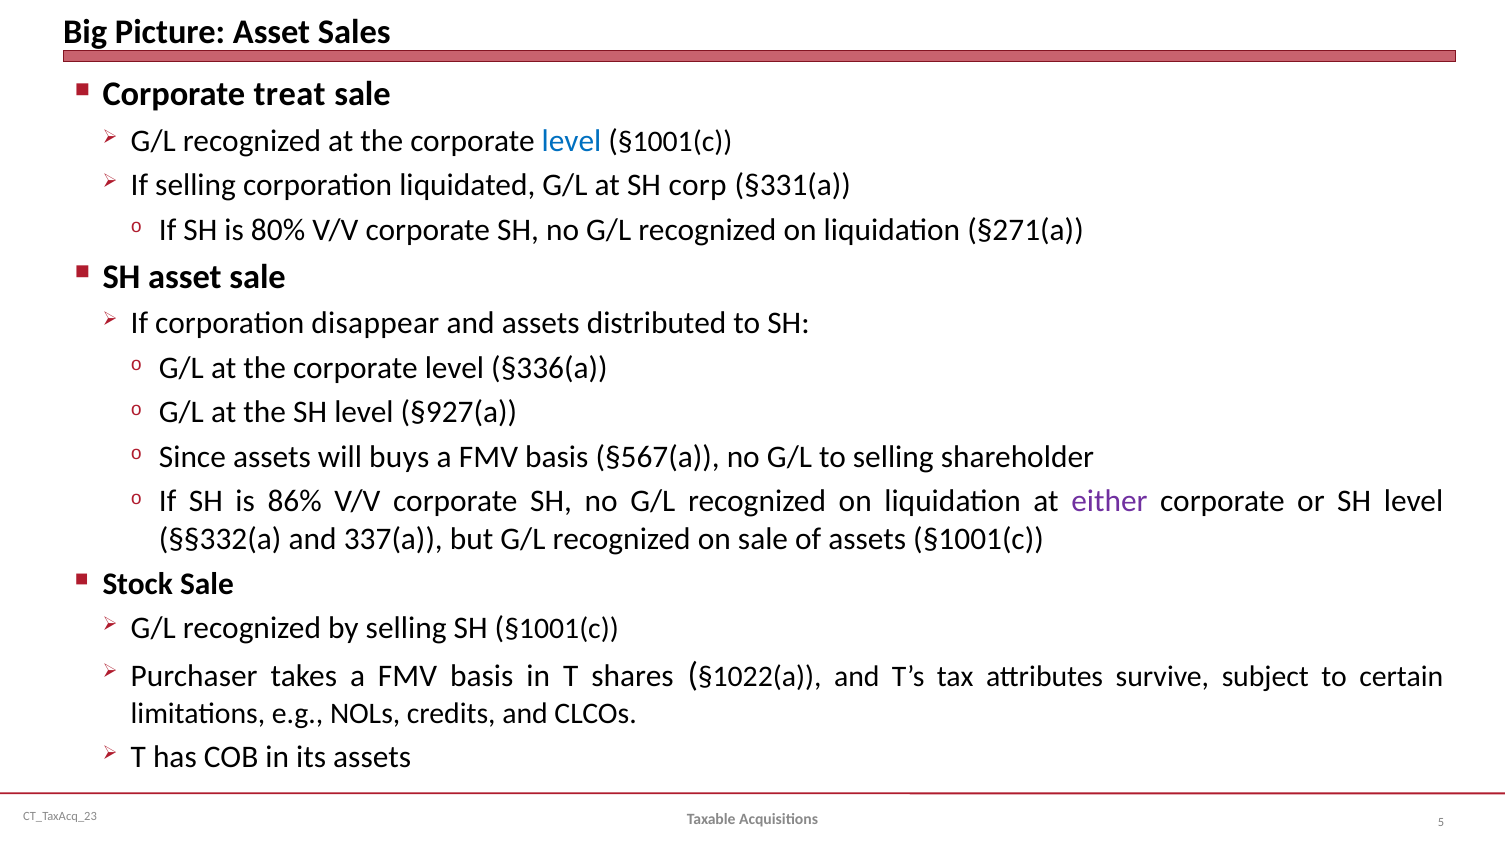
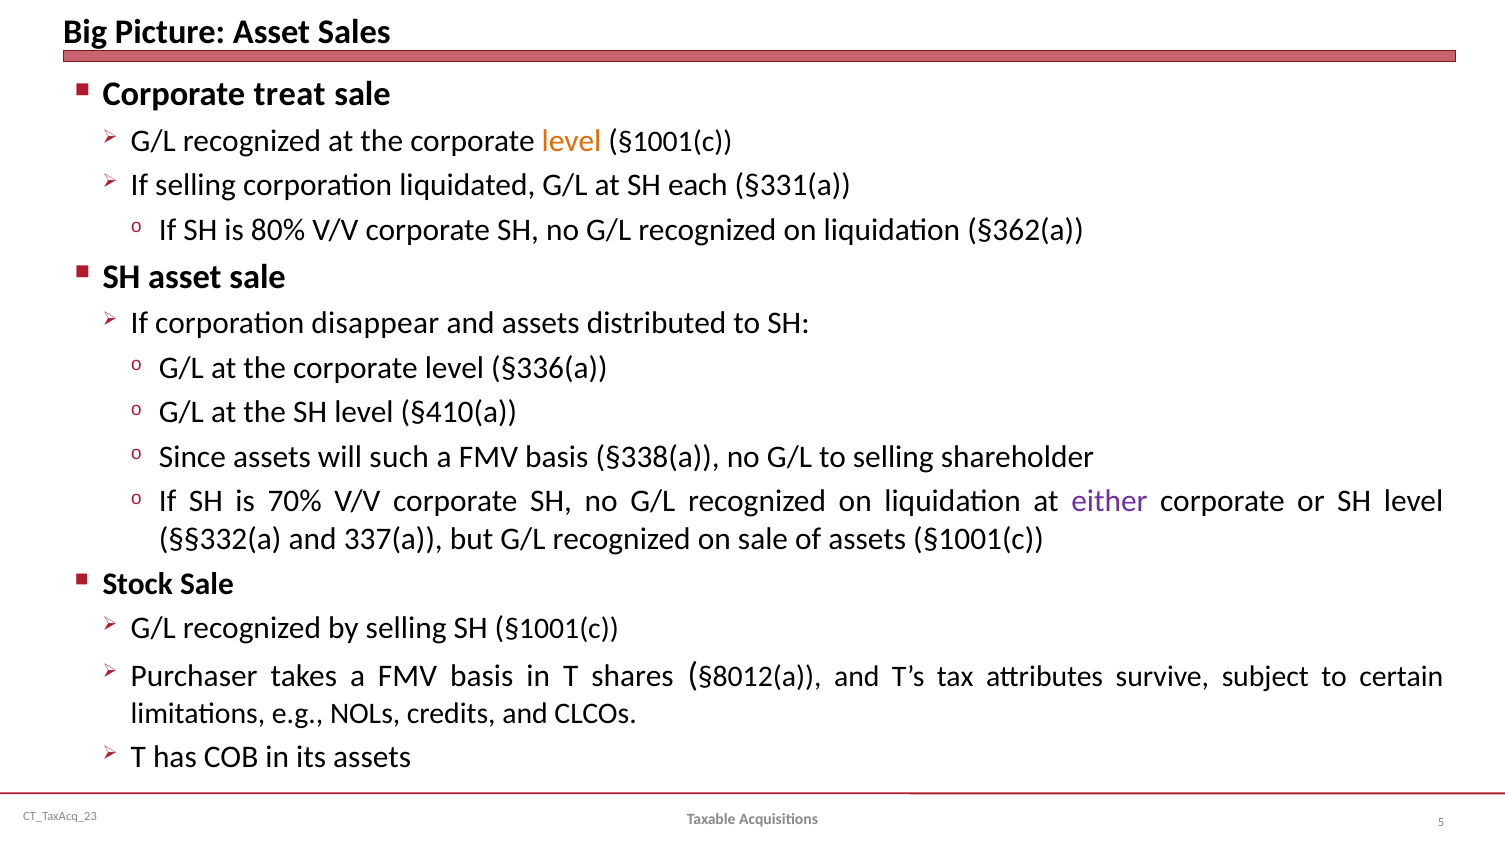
level at (572, 141) colour: blue -> orange
corp: corp -> each
§271(a: §271(a -> §362(a
§927(a: §927(a -> §410(a
buys: buys -> such
§567(a: §567(a -> §338(a
86%: 86% -> 70%
§1022(a: §1022(a -> §8012(a
